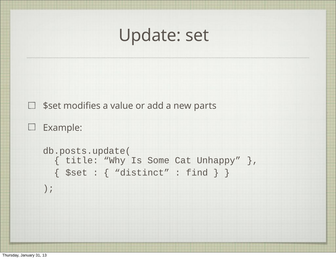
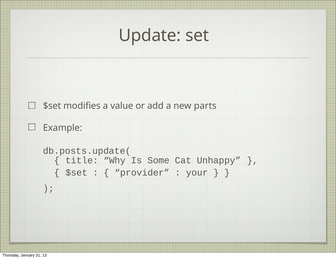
distinct: distinct -> provider
find: find -> your
